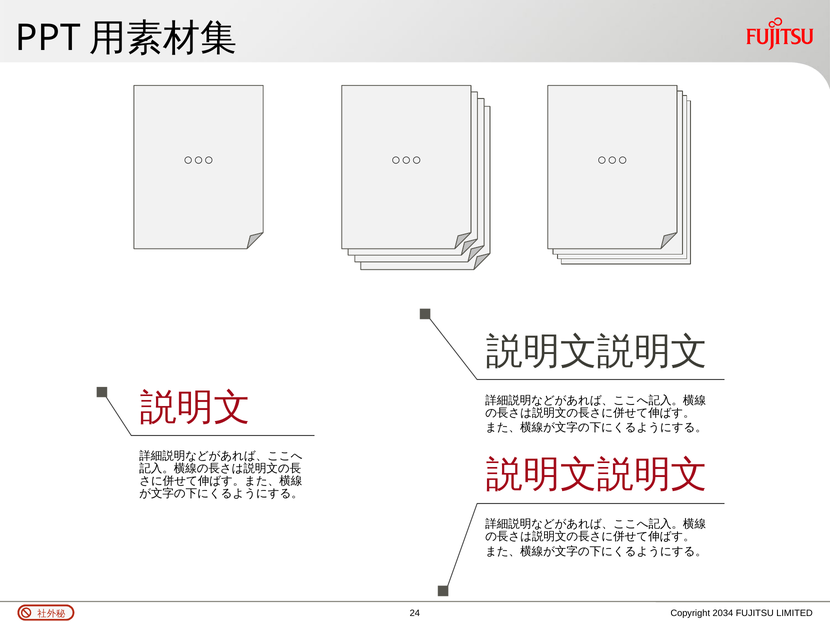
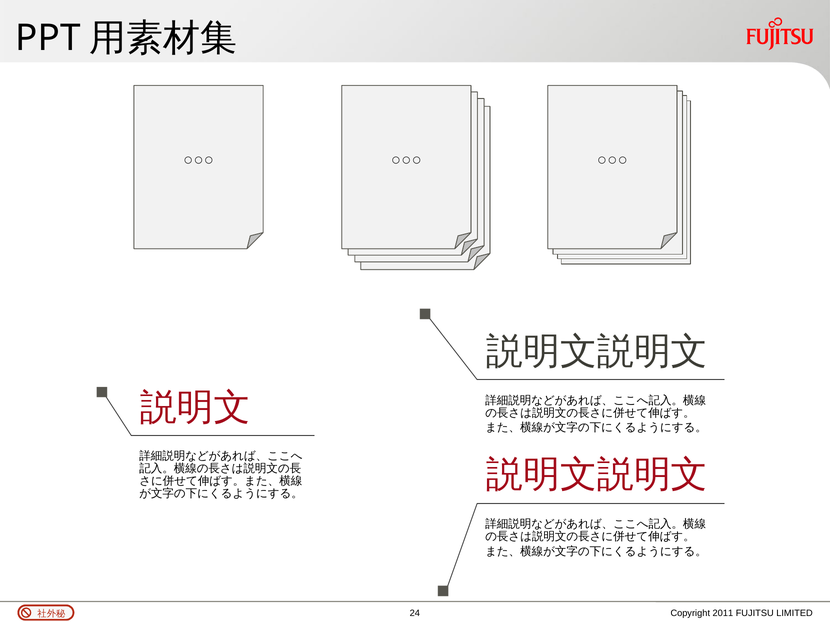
2034: 2034 -> 2011
